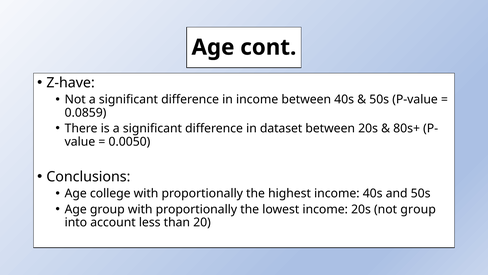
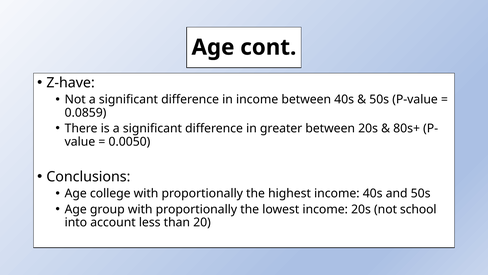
dataset: dataset -> greater
not group: group -> school
